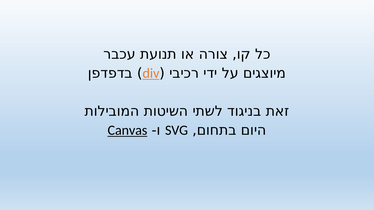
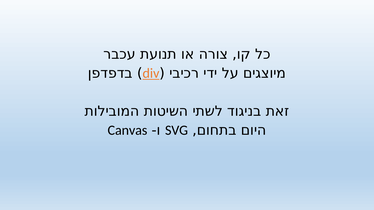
Canvas underline: present -> none
